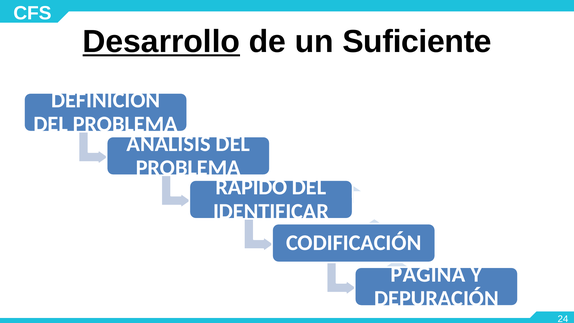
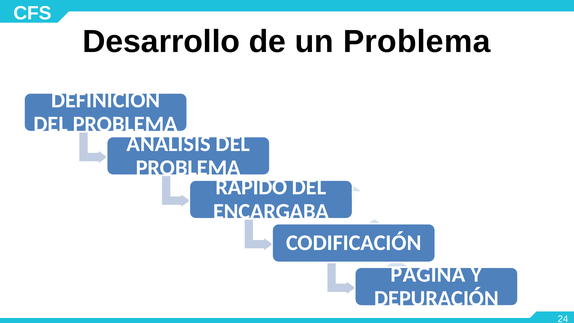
Desarrollo underline: present -> none
un Suficiente: Suficiente -> Problema
IDENTIFICAR: IDENTIFICAR -> ENCARGABA
